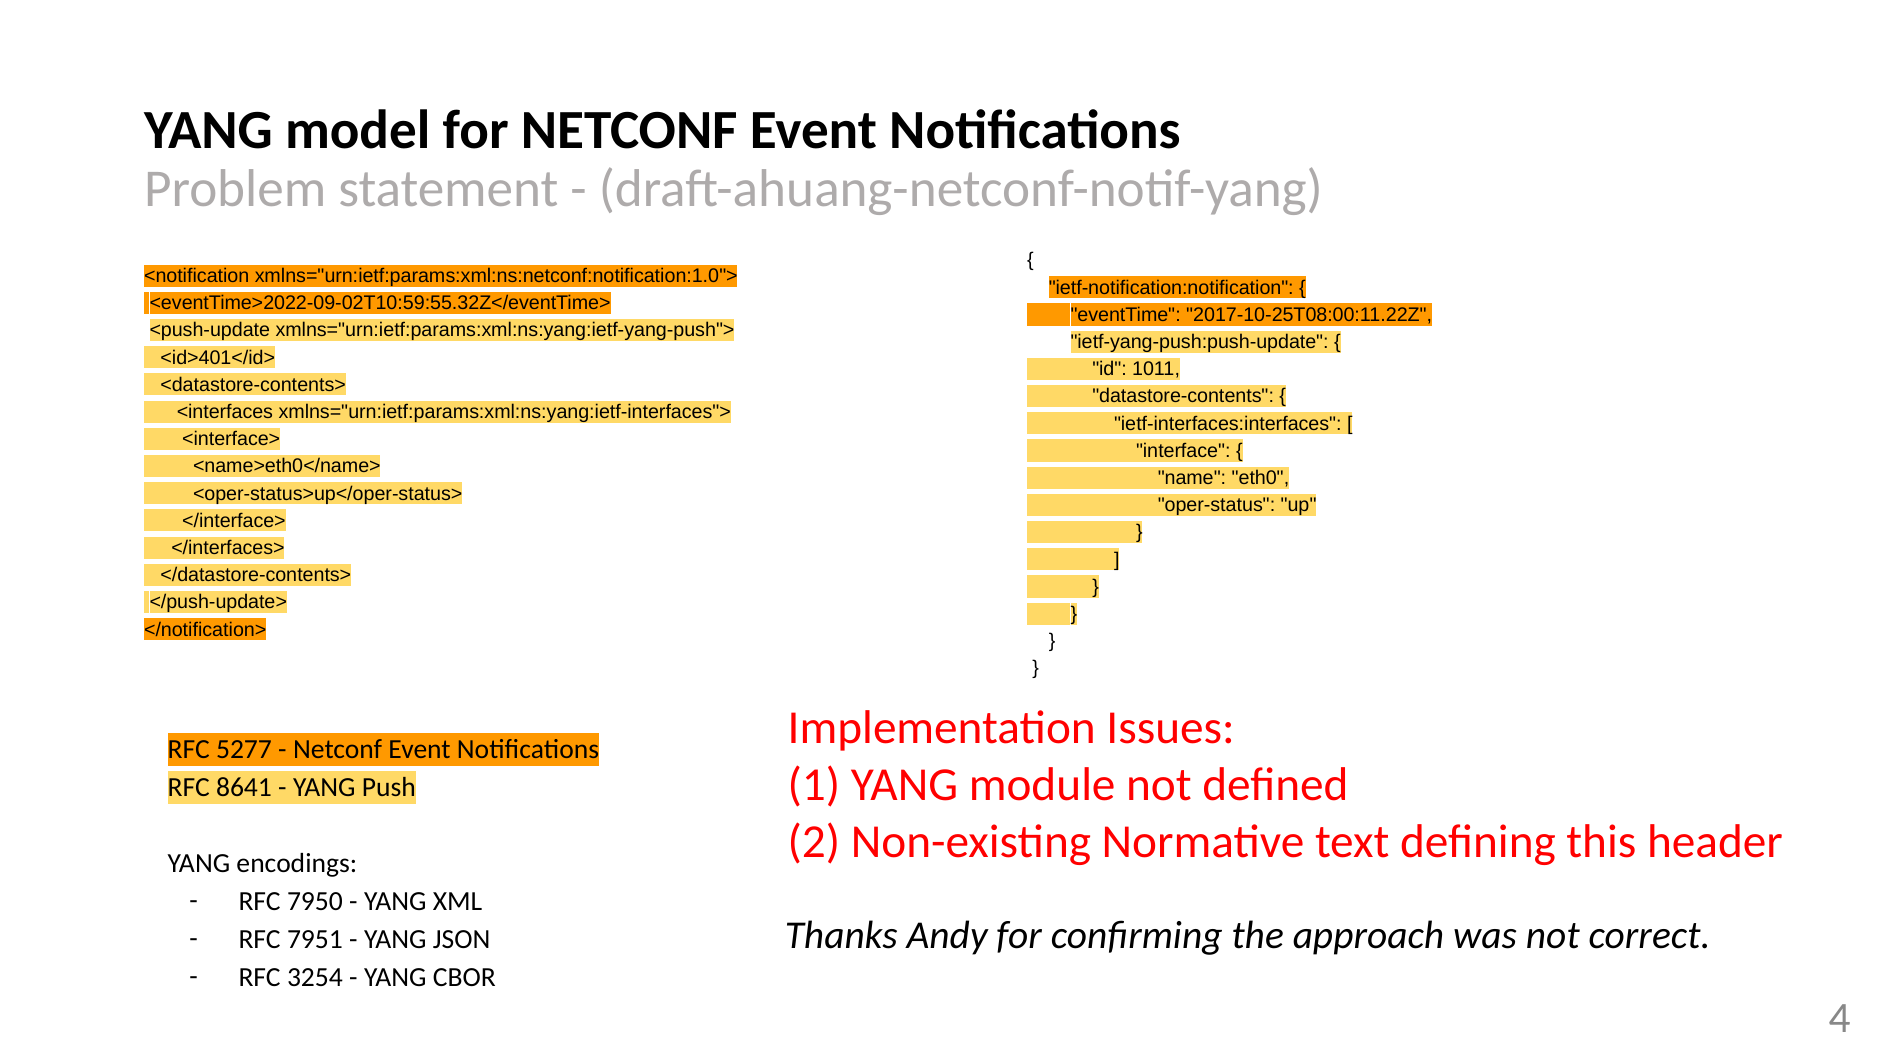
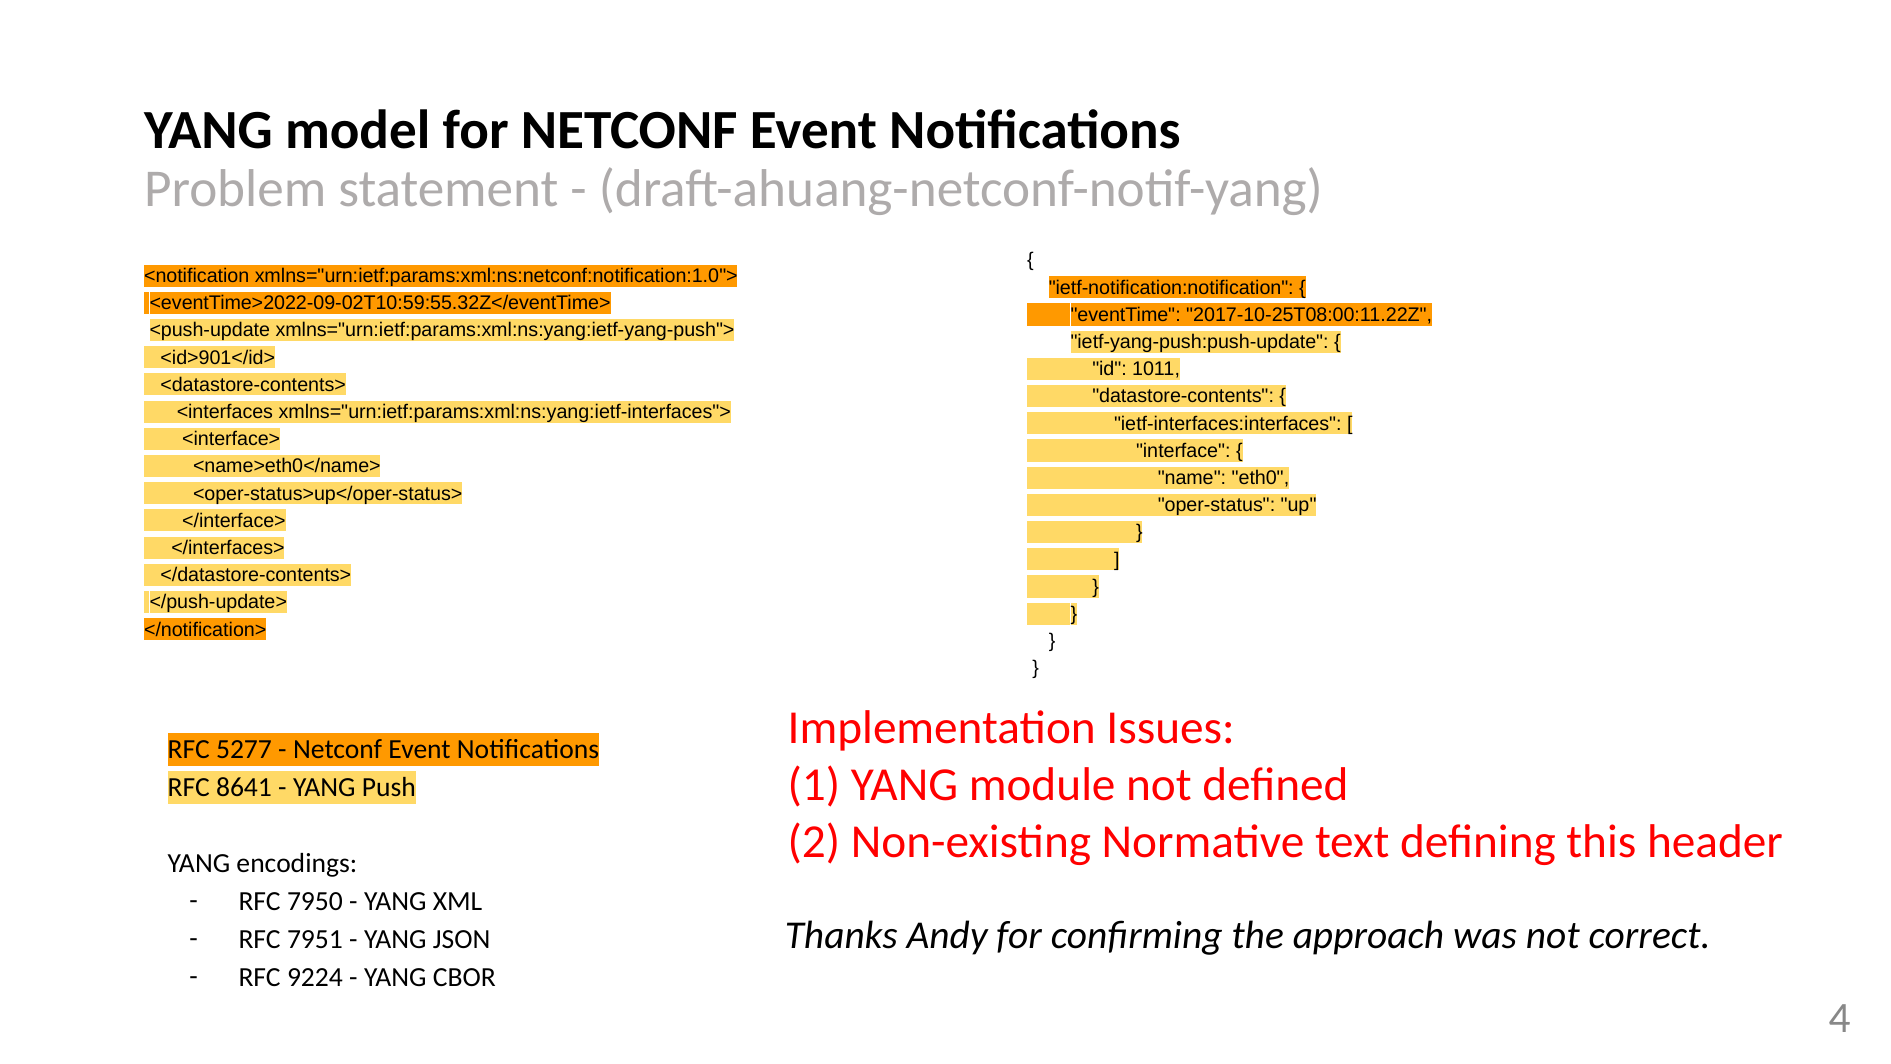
<id>401</id>: <id>401</id> -> <id>901</id>
3254: 3254 -> 9224
